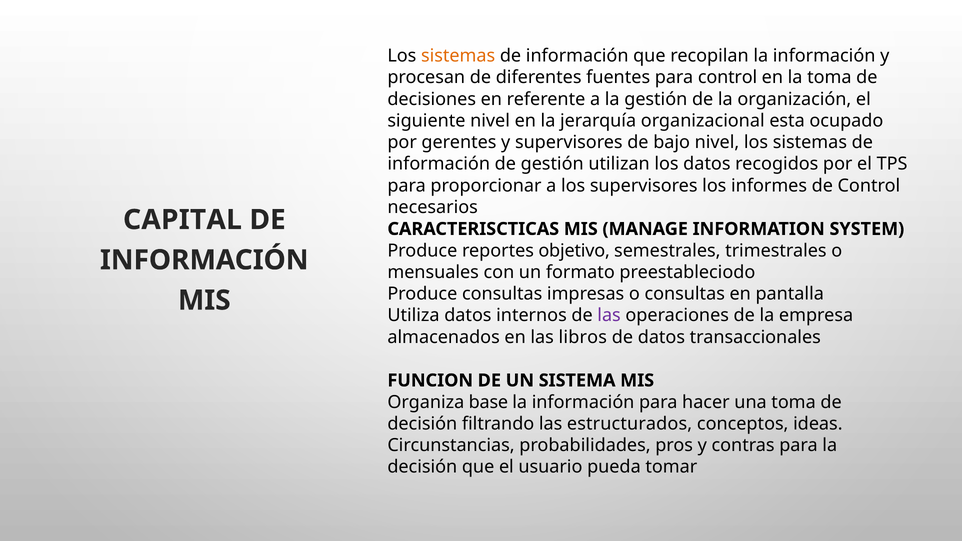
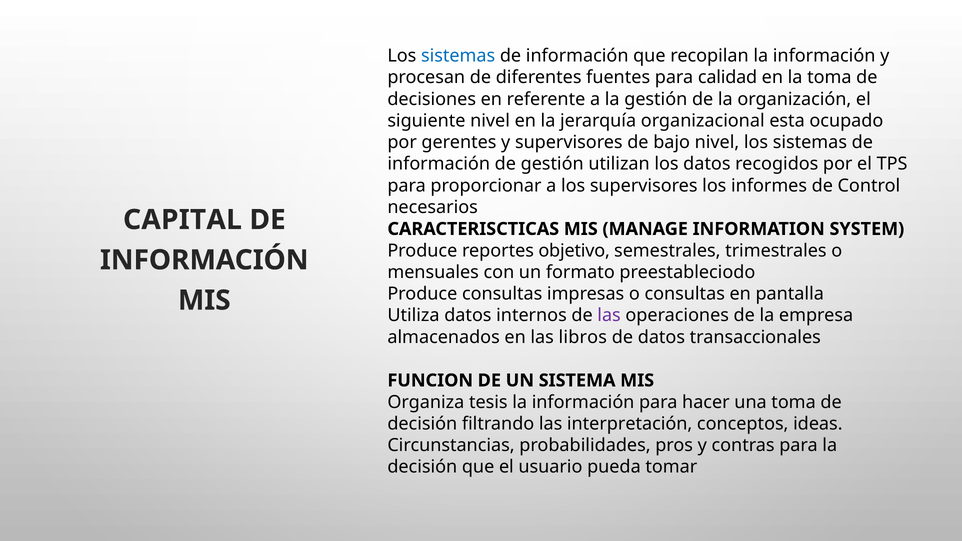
sistemas at (458, 56) colour: orange -> blue
para control: control -> calidad
base: base -> tesis
estructurados: estructurados -> interpretación
